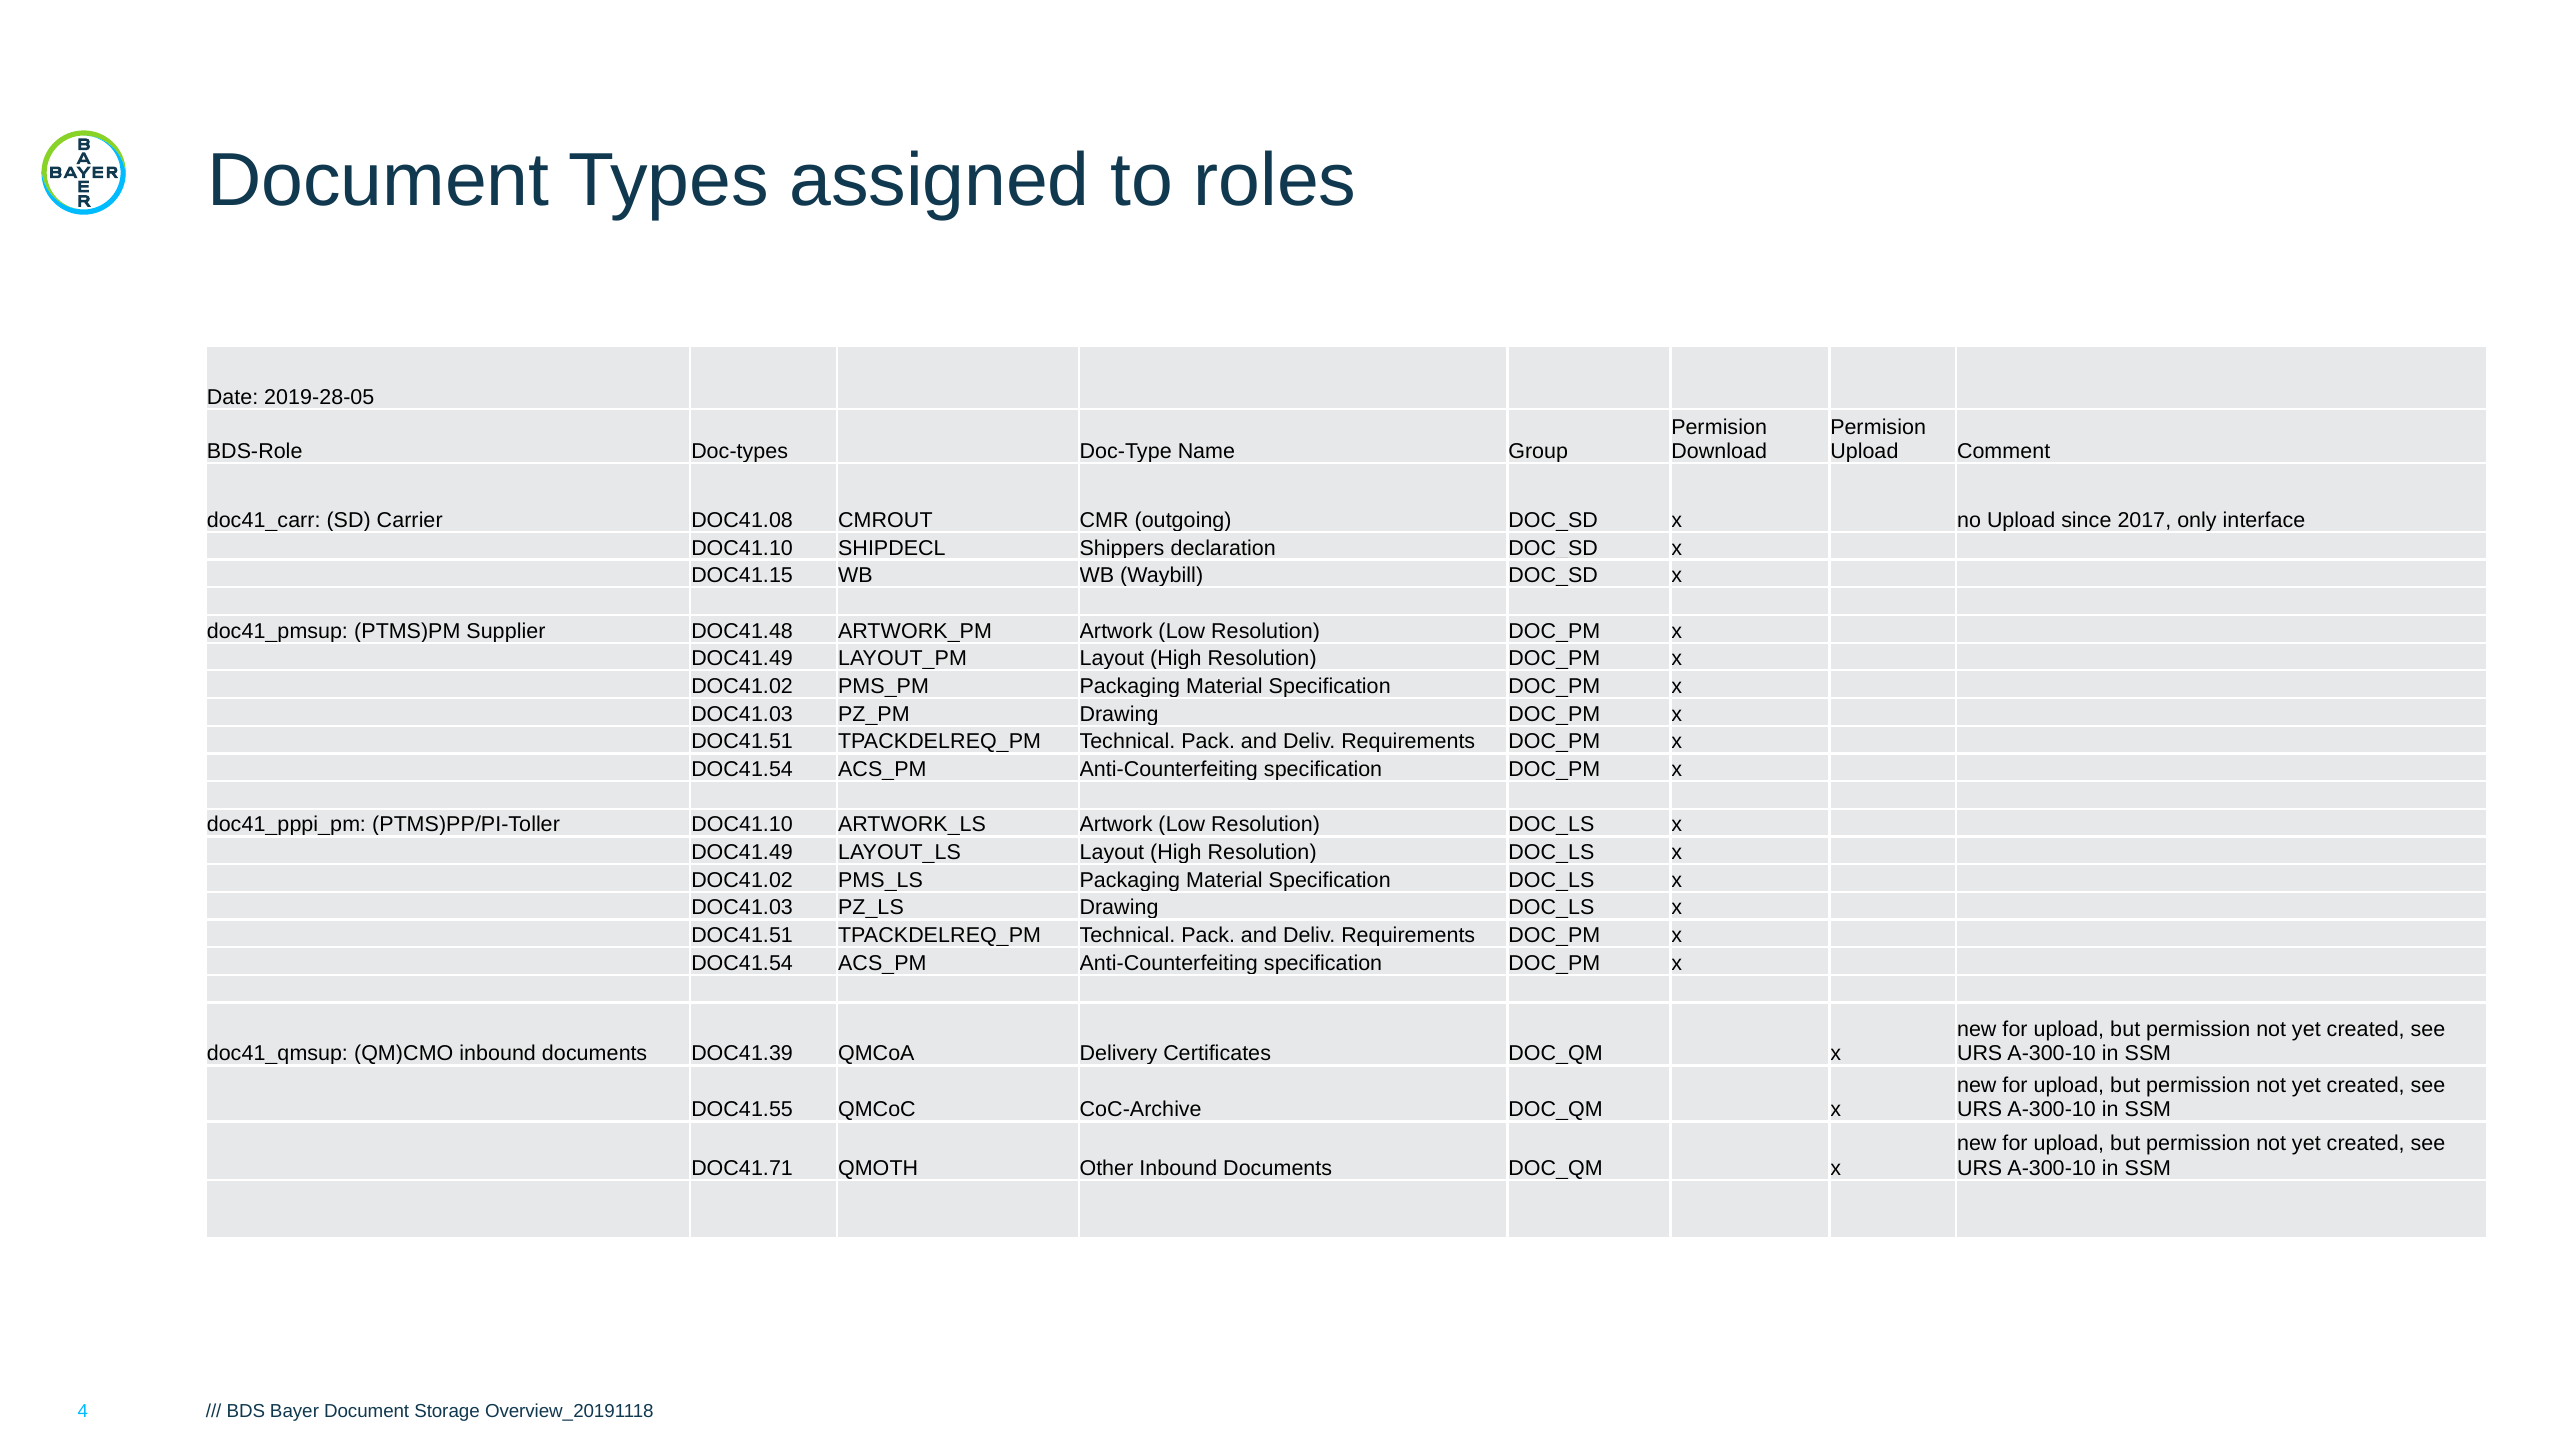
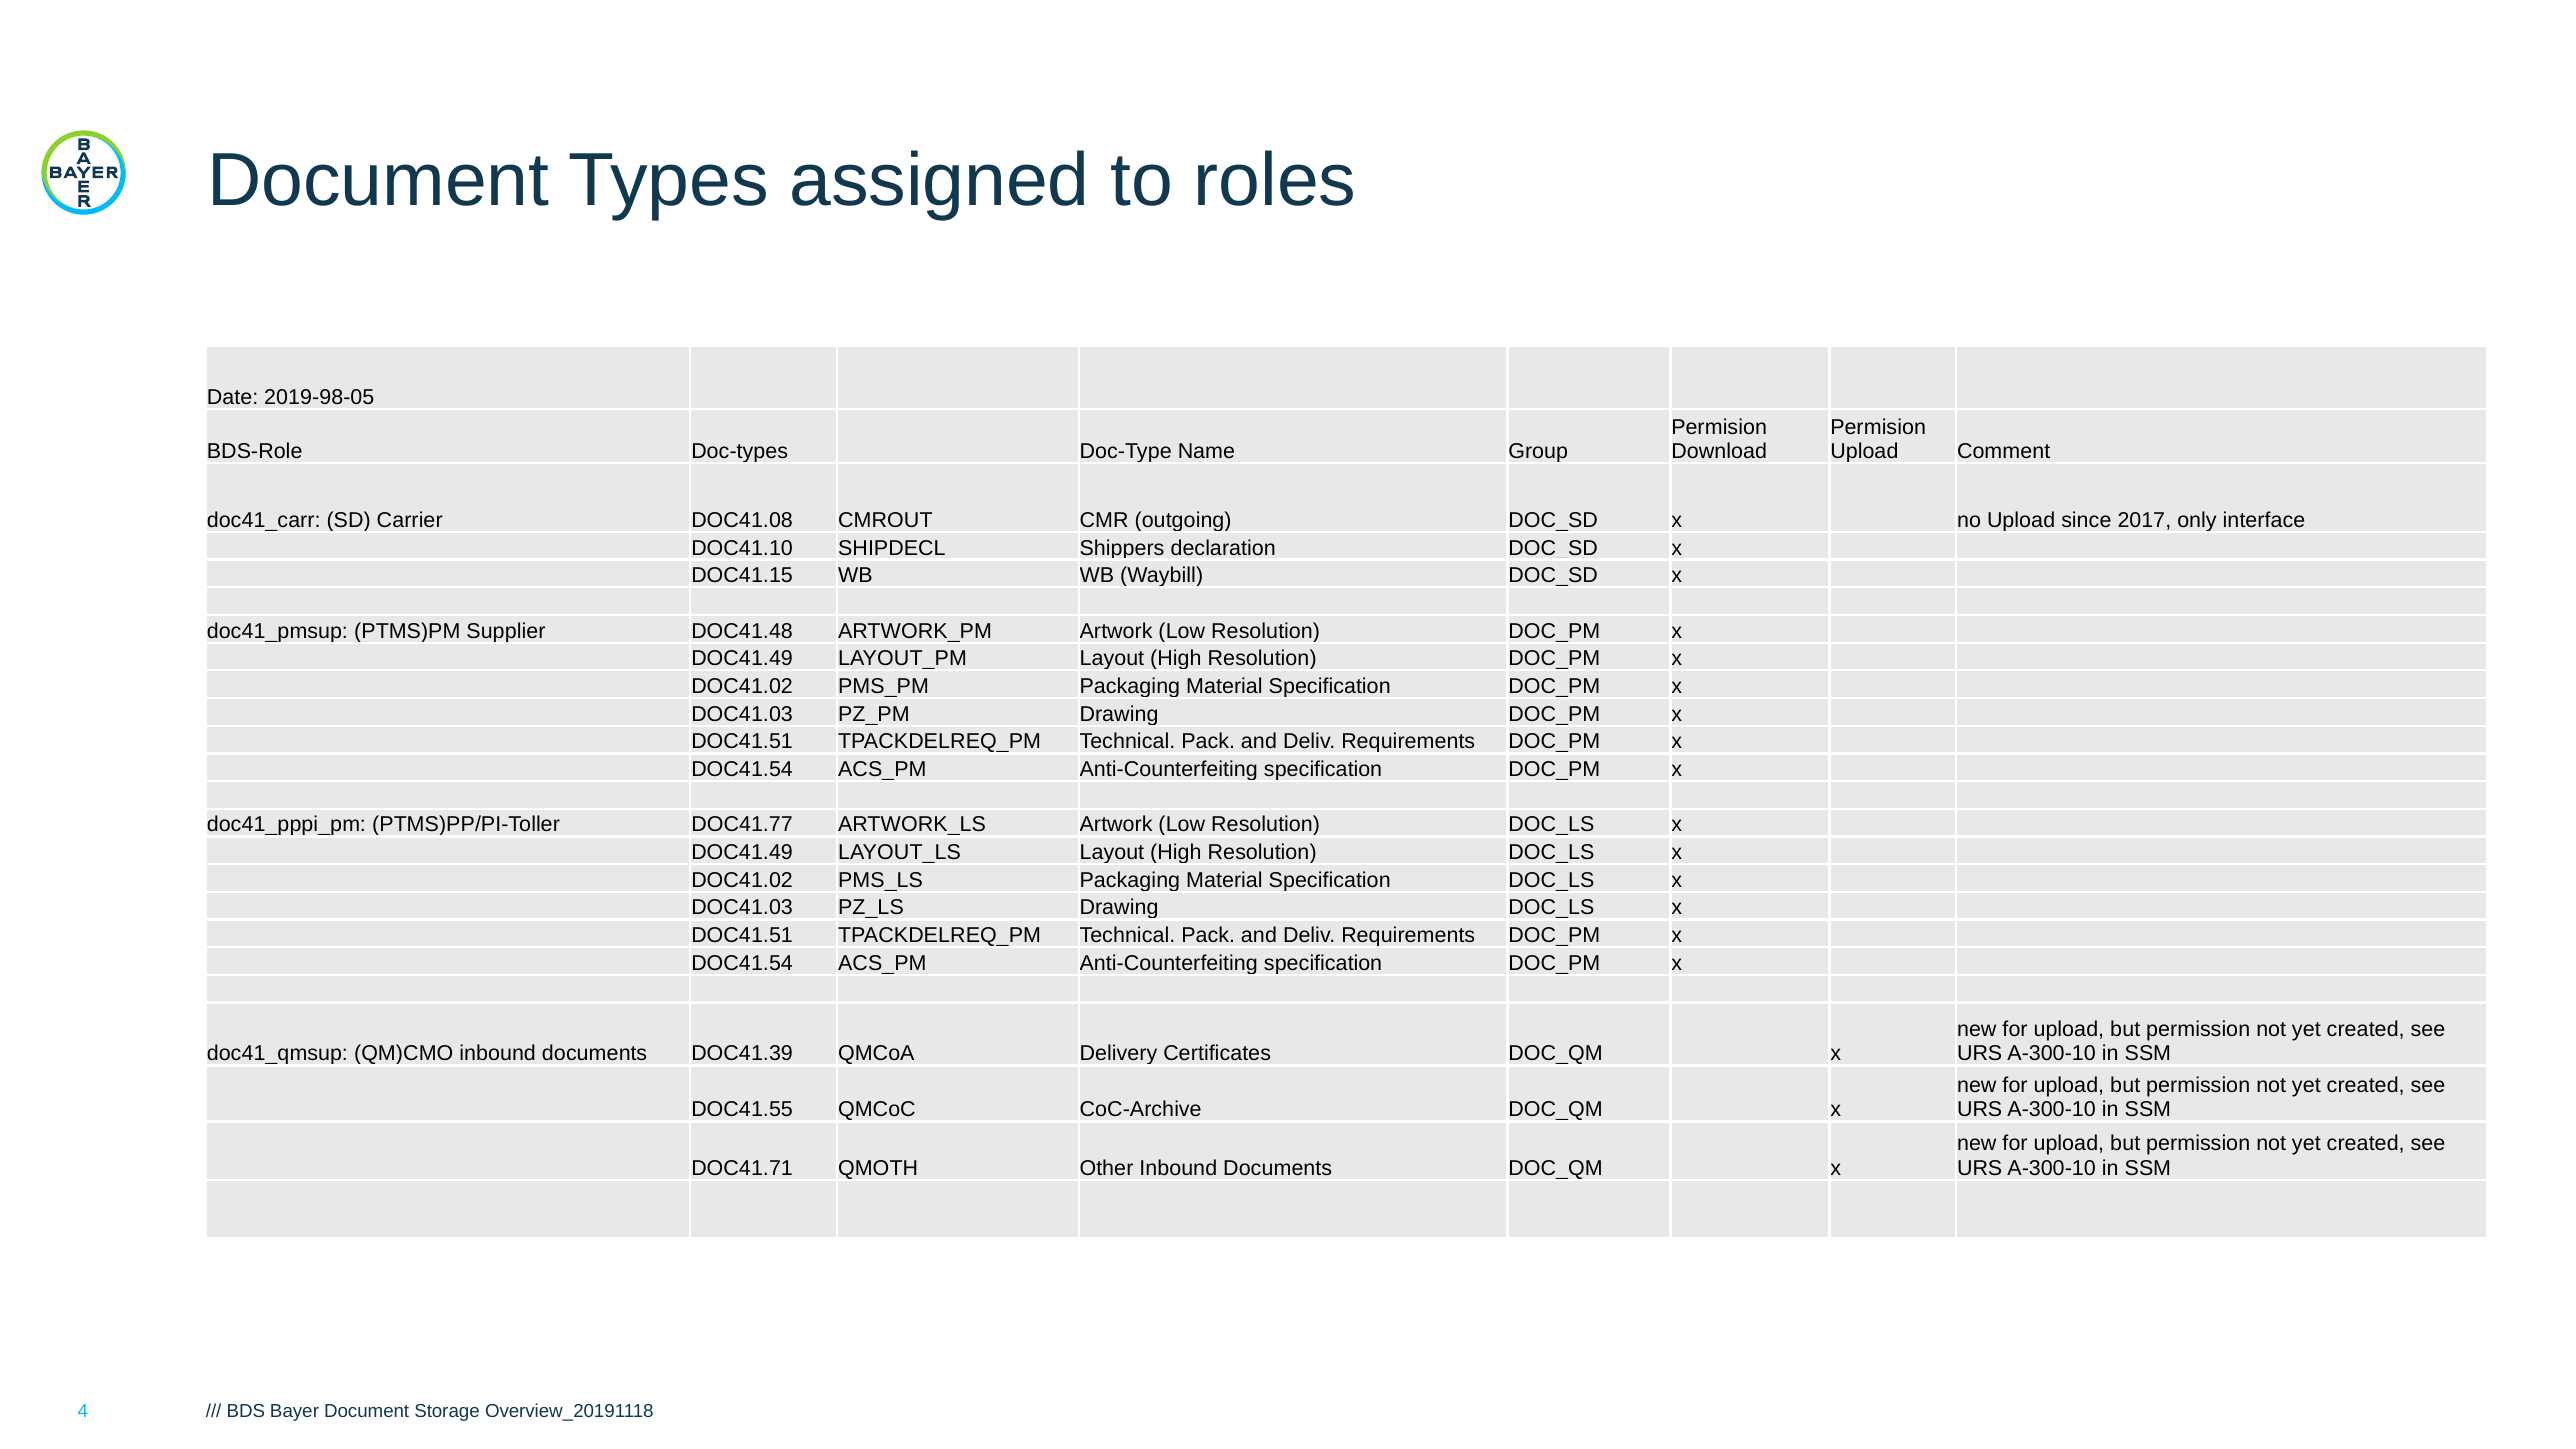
2019-28-05: 2019-28-05 -> 2019-98-05
PTMS)PP/PI-Toller DOC41.10: DOC41.10 -> DOC41.77
